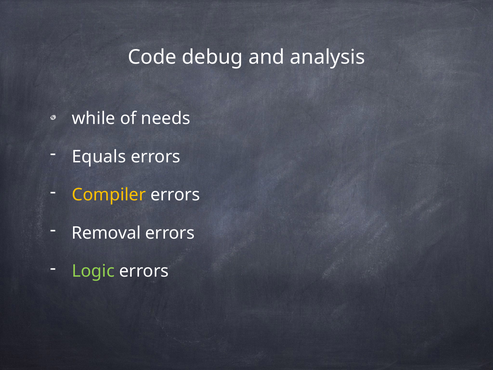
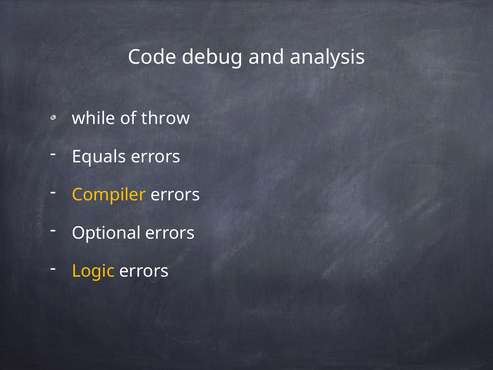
needs: needs -> throw
Removal: Removal -> Optional
Logic colour: light green -> yellow
